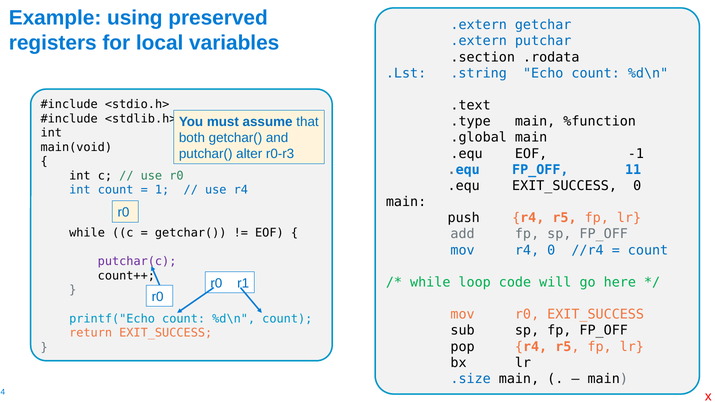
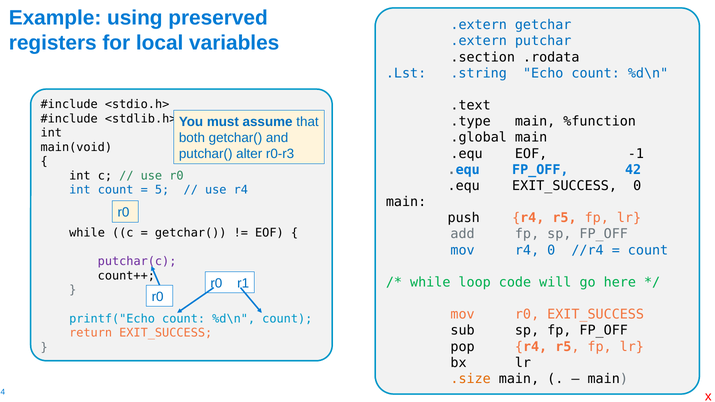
11: 11 -> 42
1: 1 -> 5
.size colour: blue -> orange
